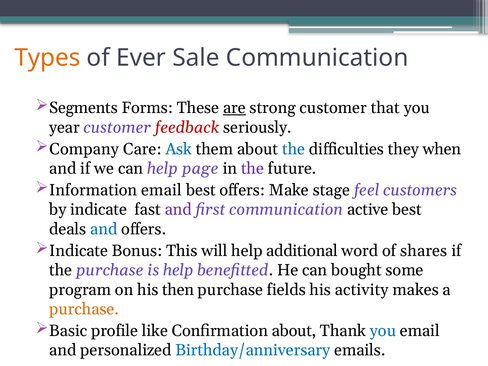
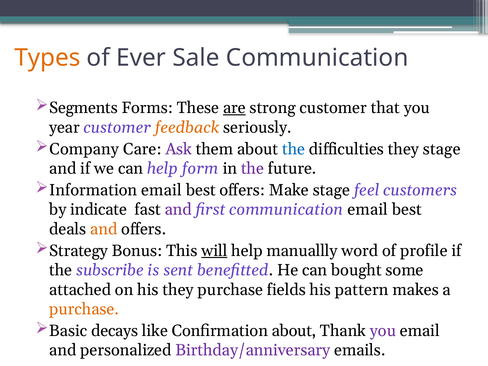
feedback colour: red -> orange
Ask colour: blue -> purple
they when: when -> stage
page: page -> form
communication active: active -> email
and at (104, 229) colour: blue -> orange
Indicate at (79, 251): Indicate -> Strategy
will underline: none -> present
additional: additional -> manuallly
shares: shares -> profile
the purchase: purchase -> subscribe
is help: help -> sent
program: program -> attached
his then: then -> they
activity: activity -> pattern
profile: profile -> decays
you at (383, 331) colour: blue -> purple
Birthday/anniversary colour: blue -> purple
